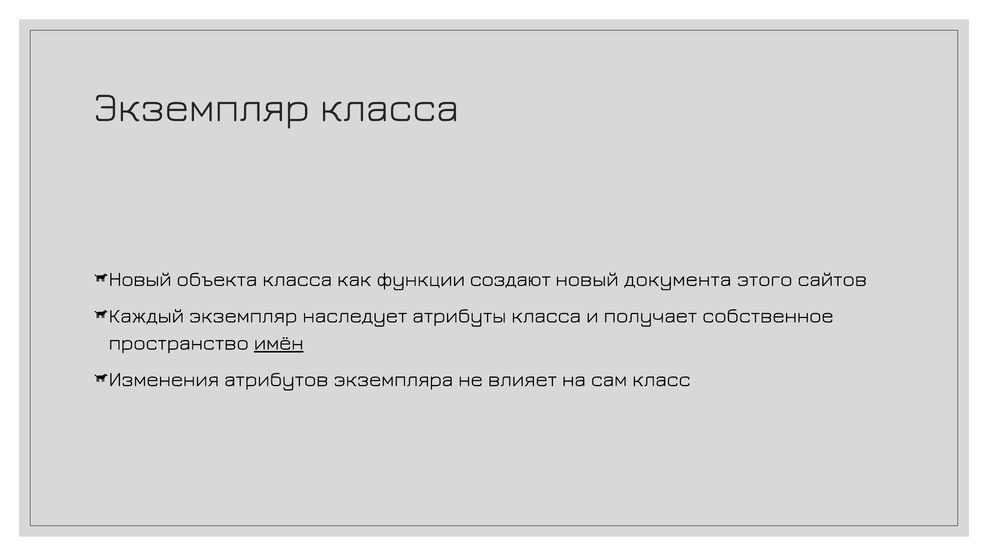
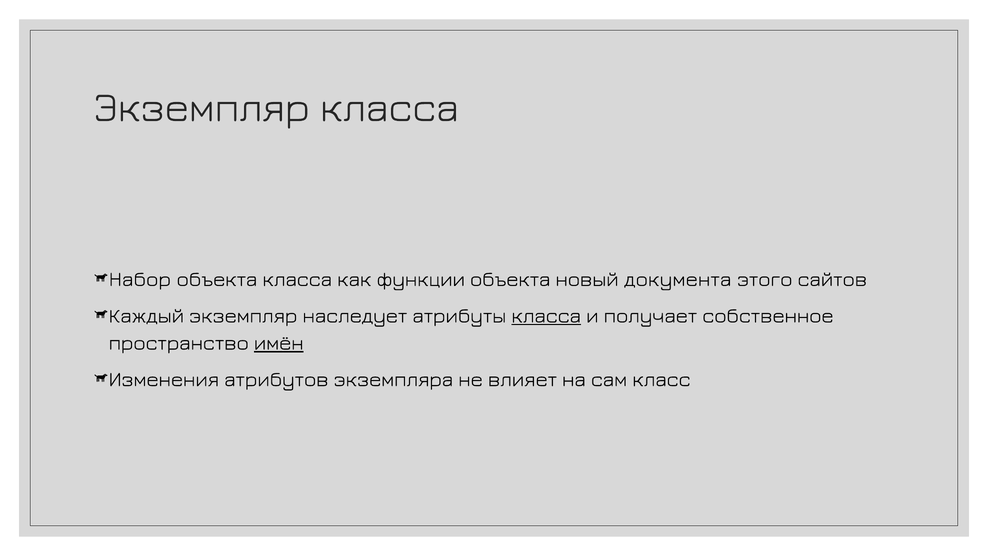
Новый at (140, 279): Новый -> Набор
функции создают: создают -> объекта
класса at (546, 316) underline: none -> present
